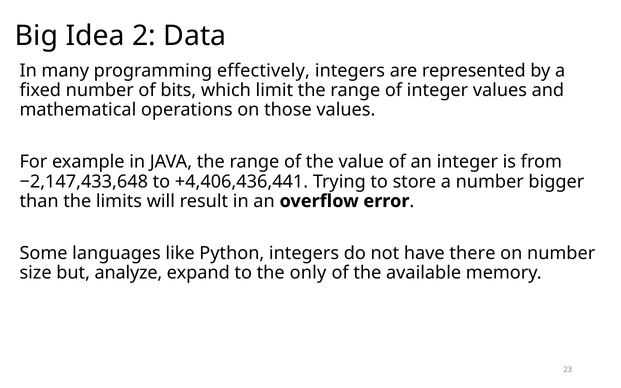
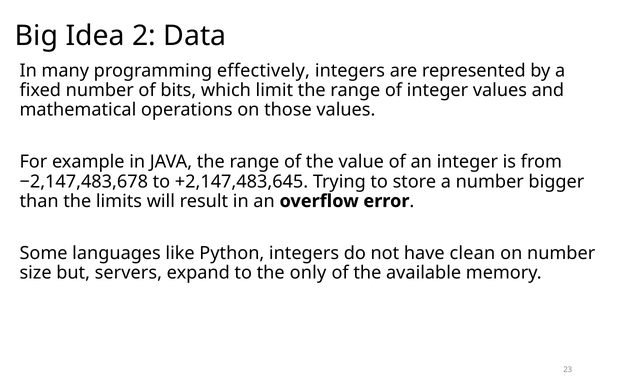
−2,147,433,648: −2,147,433,648 -> −2,147,483,678
+4,406,436,441: +4,406,436,441 -> +2,147,483,645
there: there -> clean
analyze: analyze -> servers
